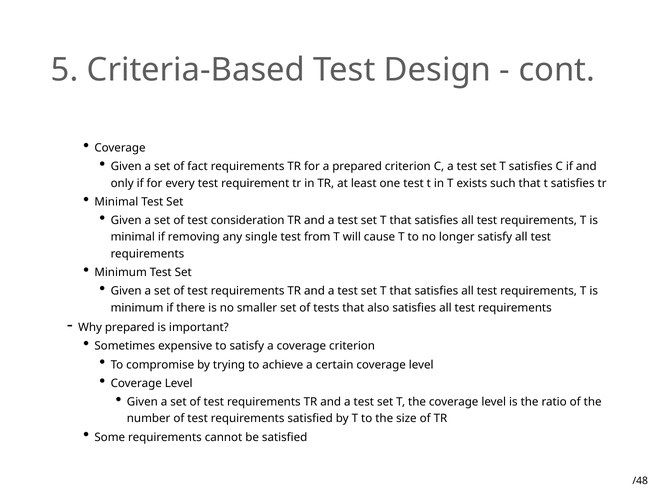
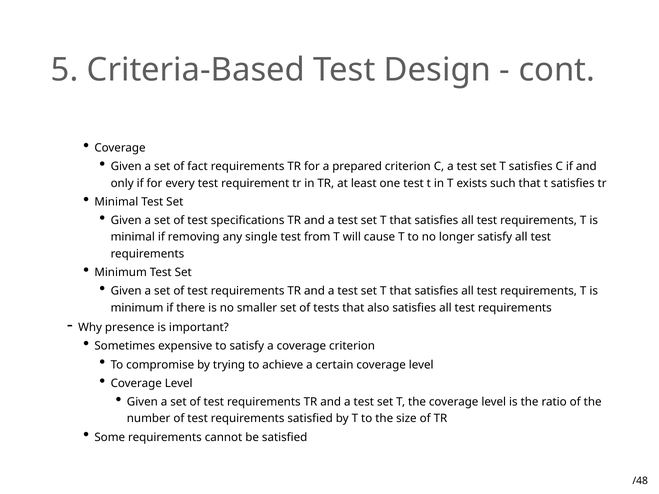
consideration: consideration -> specifications
Why prepared: prepared -> presence
